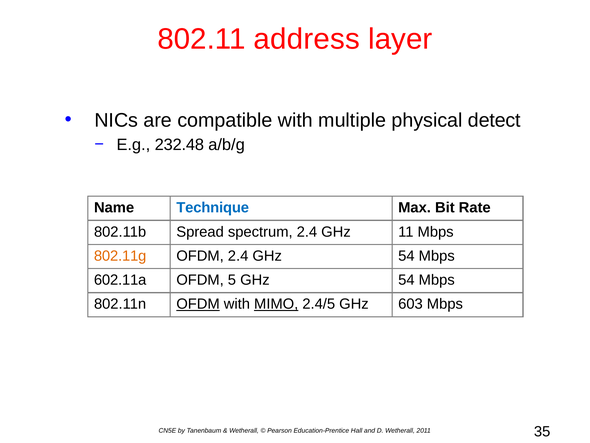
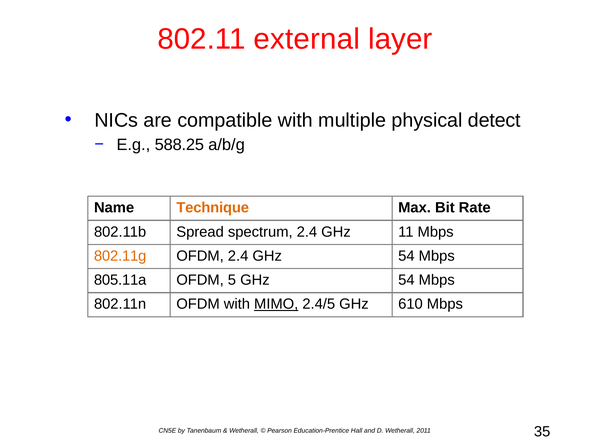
address: address -> external
232.48: 232.48 -> 588.25
Technique colour: blue -> orange
602.11a: 602.11a -> 805.11a
OFDM at (198, 304) underline: present -> none
603: 603 -> 610
